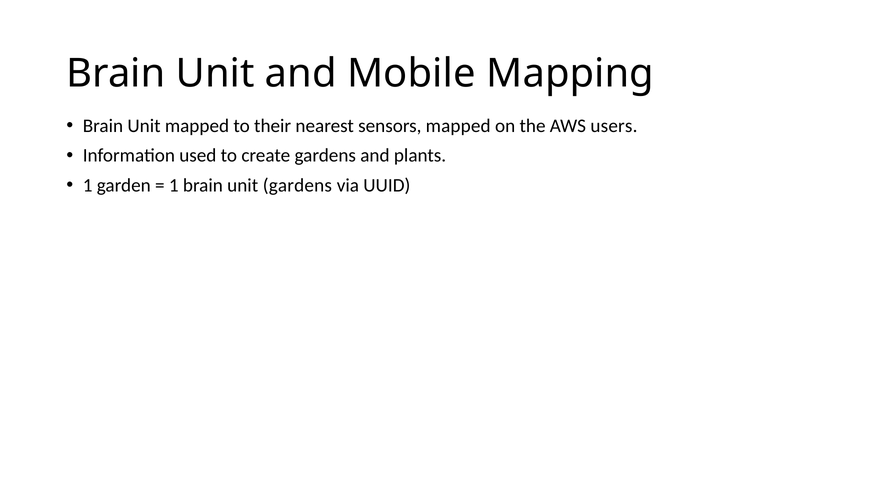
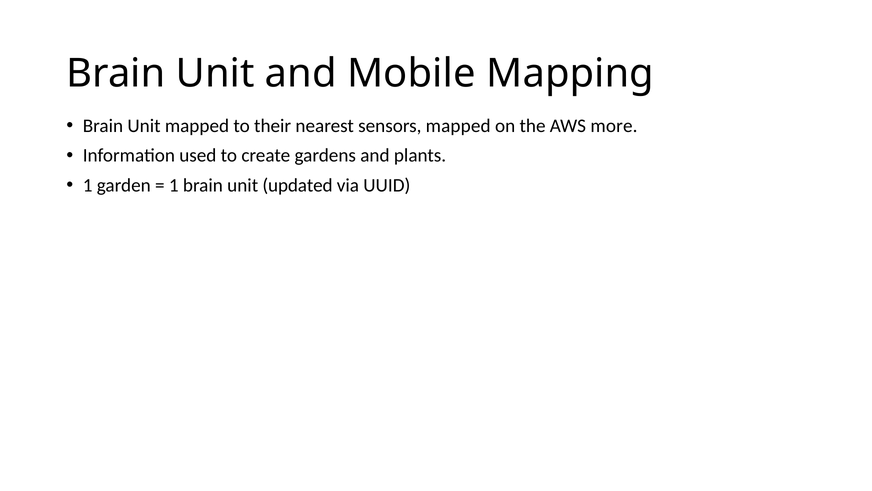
users: users -> more
unit gardens: gardens -> updated
